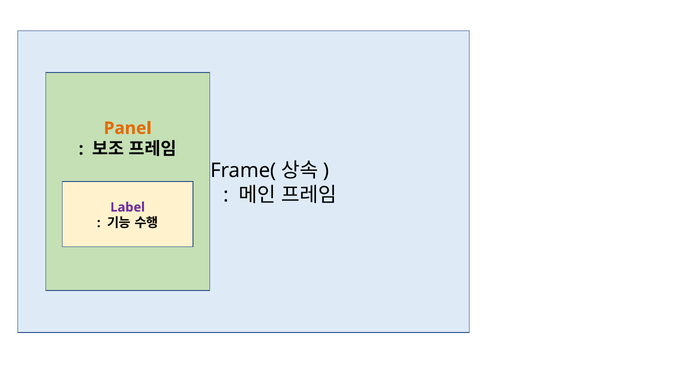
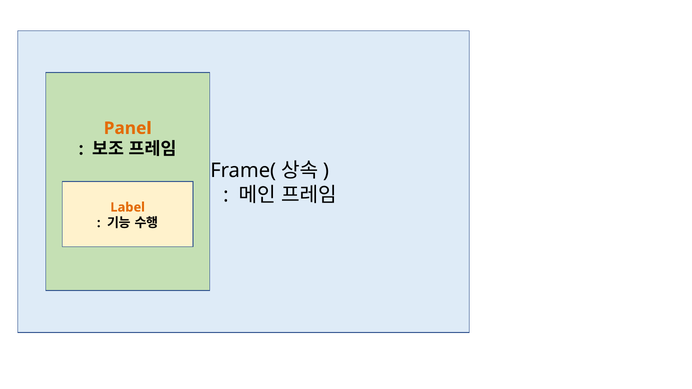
Label colour: purple -> orange
